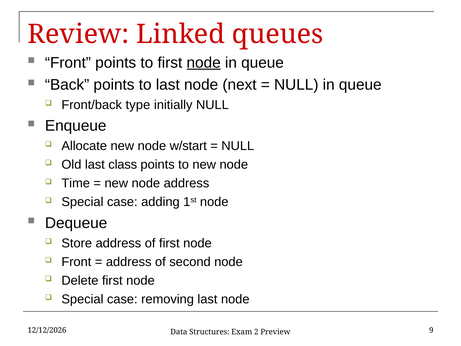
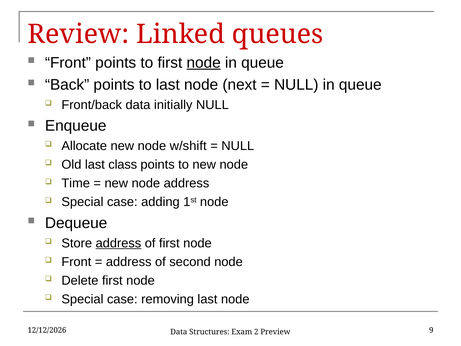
Front/back type: type -> data
w/start: w/start -> w/shift
address at (118, 243) underline: none -> present
